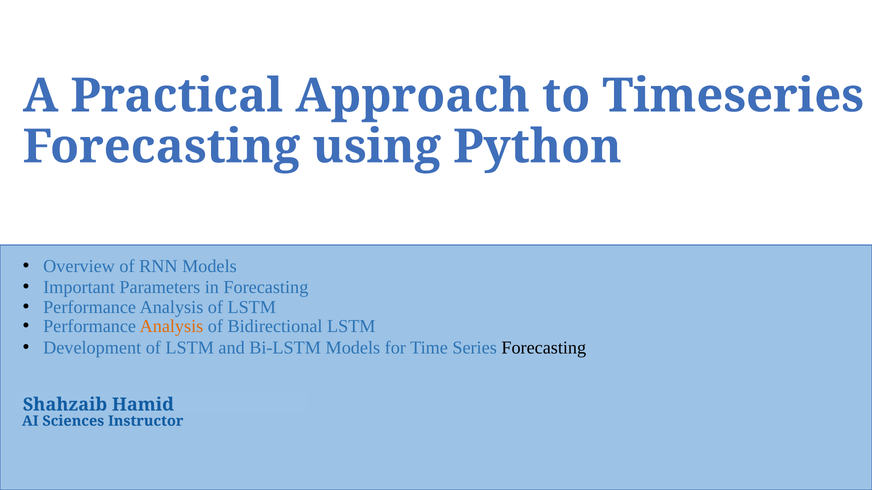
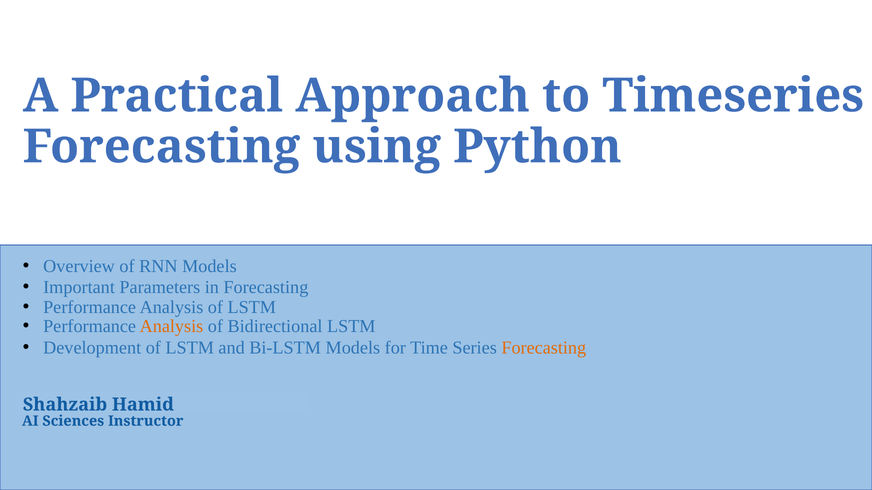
Forecasting at (544, 348) colour: black -> orange
